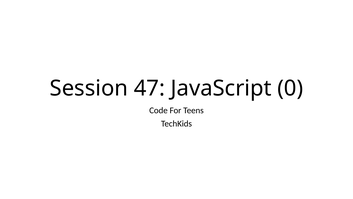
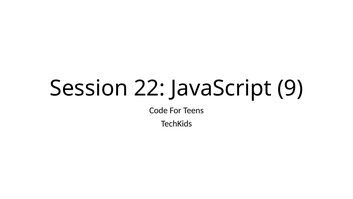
47: 47 -> 22
0: 0 -> 9
